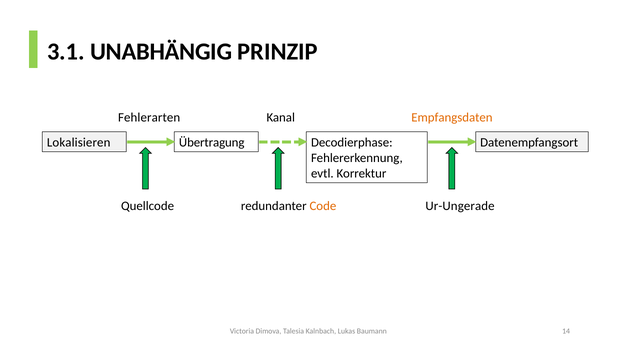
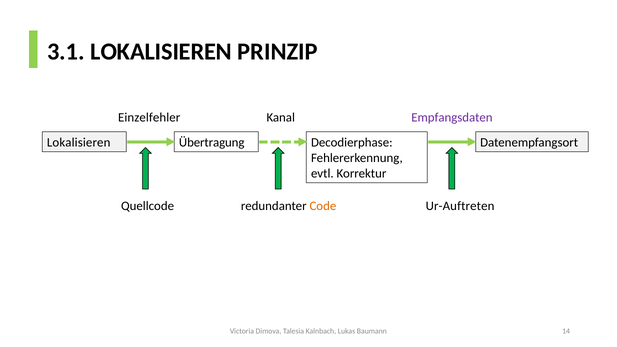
3.1 UNABHÄNGIG: UNABHÄNGIG -> LOKALISIEREN
Fehlerarten: Fehlerarten -> Einzelfehler
Empfangsdaten colour: orange -> purple
Ur-Ungerade: Ur-Ungerade -> Ur-Auftreten
